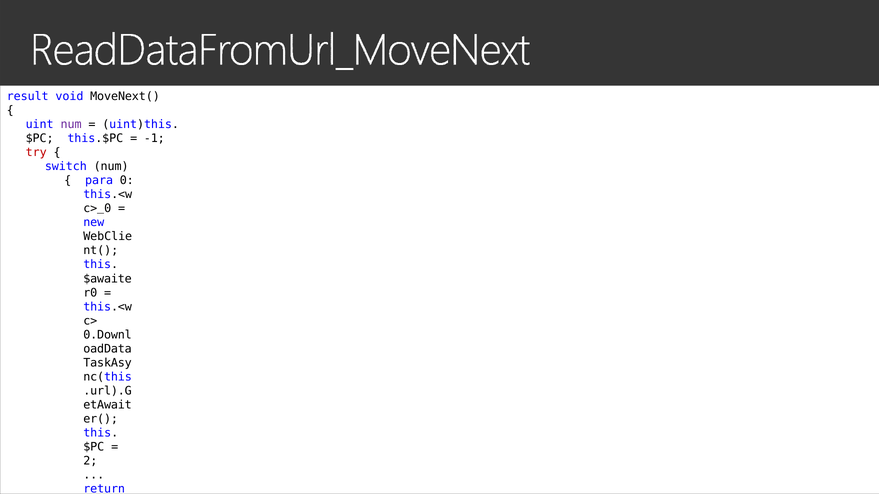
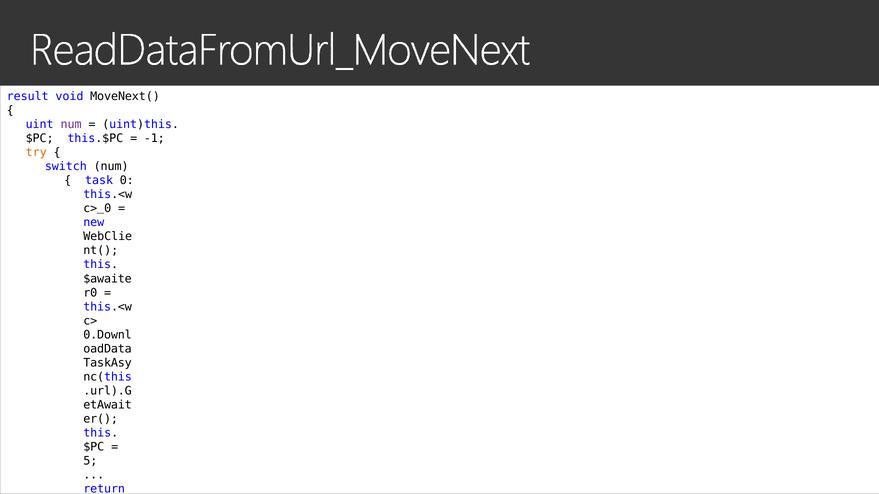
try colour: red -> orange
para: para -> task
2 at (90, 461): 2 -> 5
